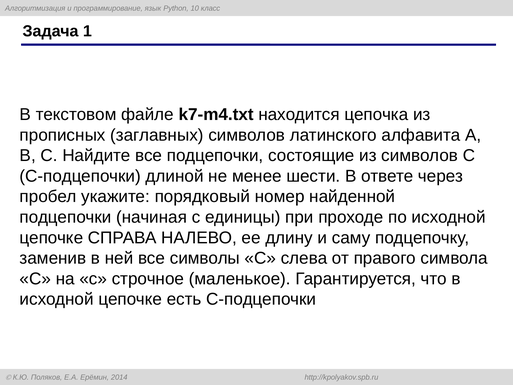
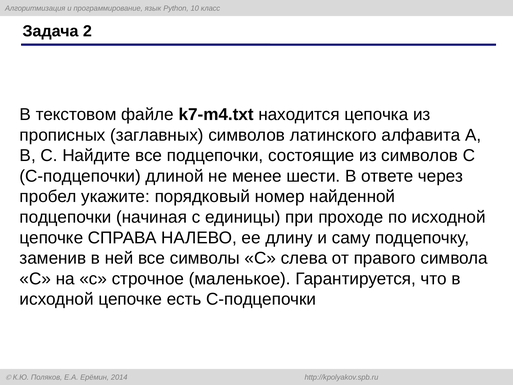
1: 1 -> 2
